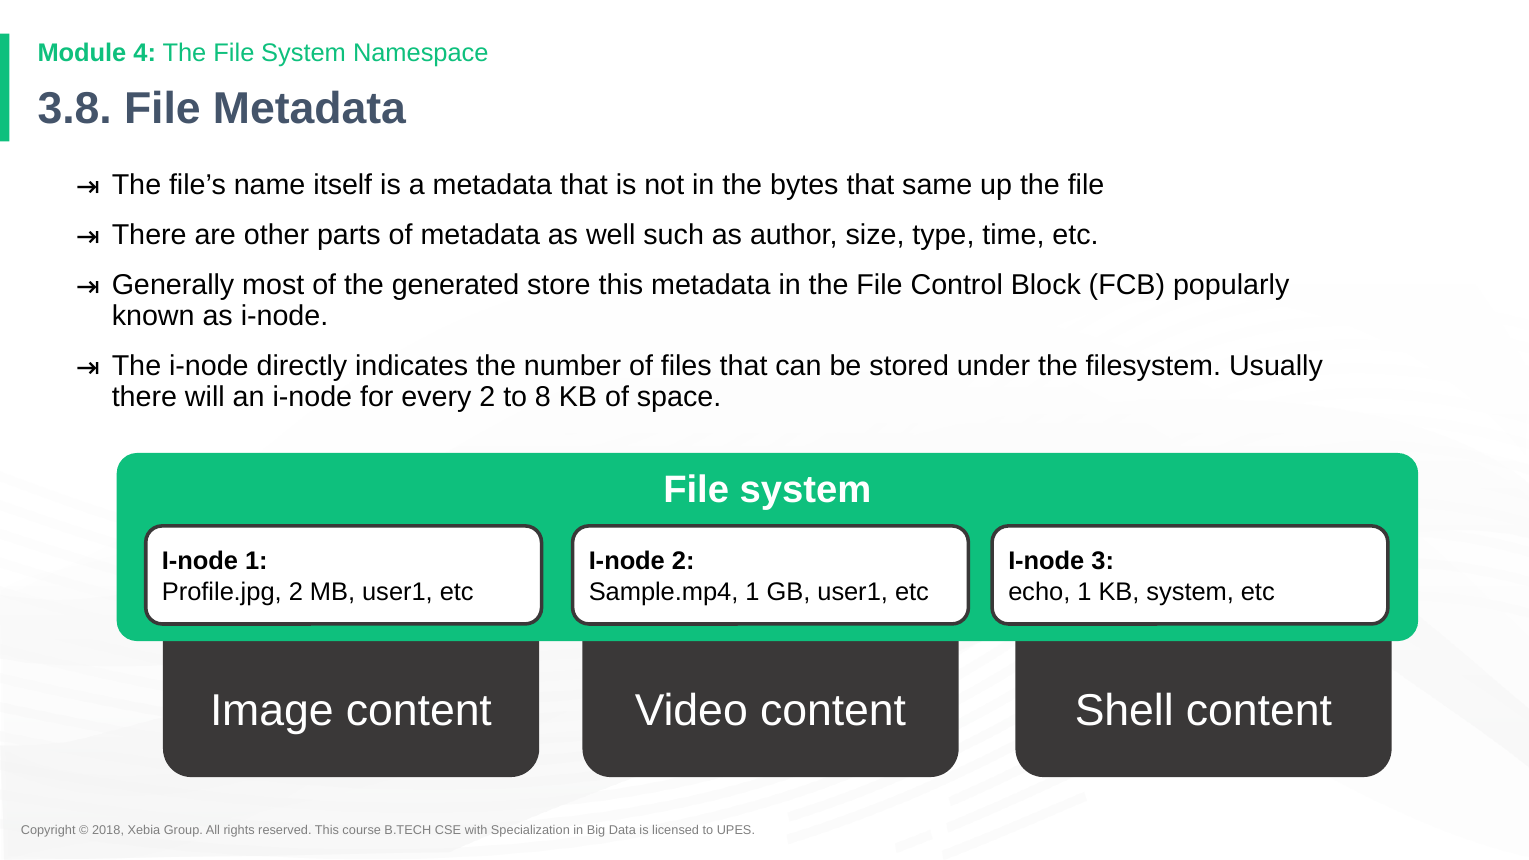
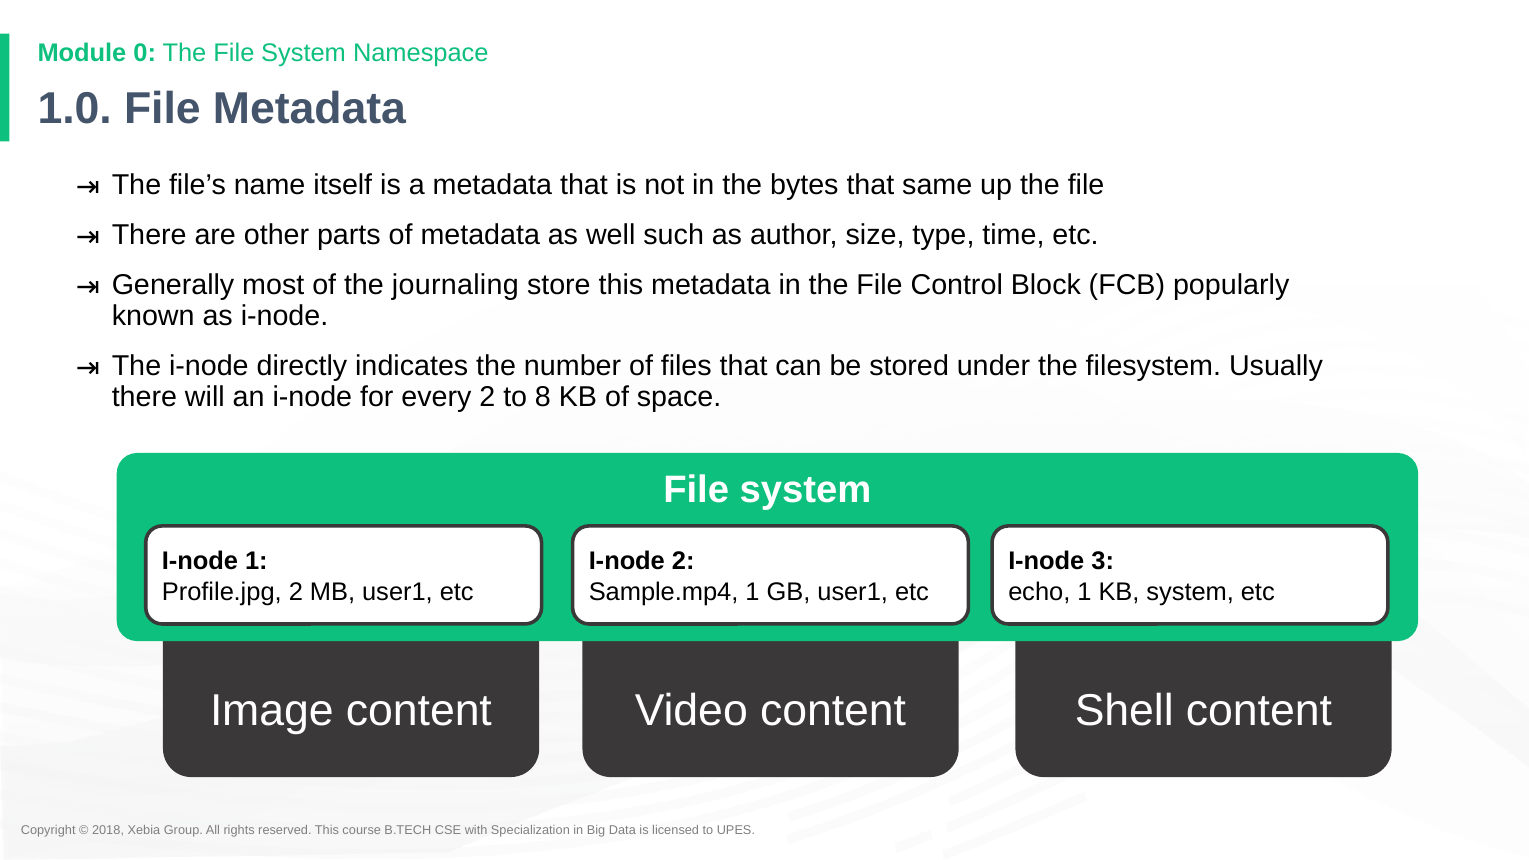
4: 4 -> 0
3.8: 3.8 -> 1.0
generated: generated -> journaling
